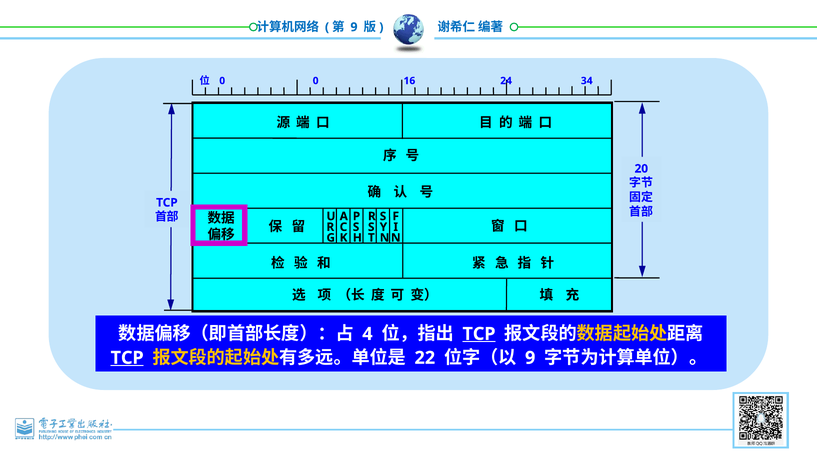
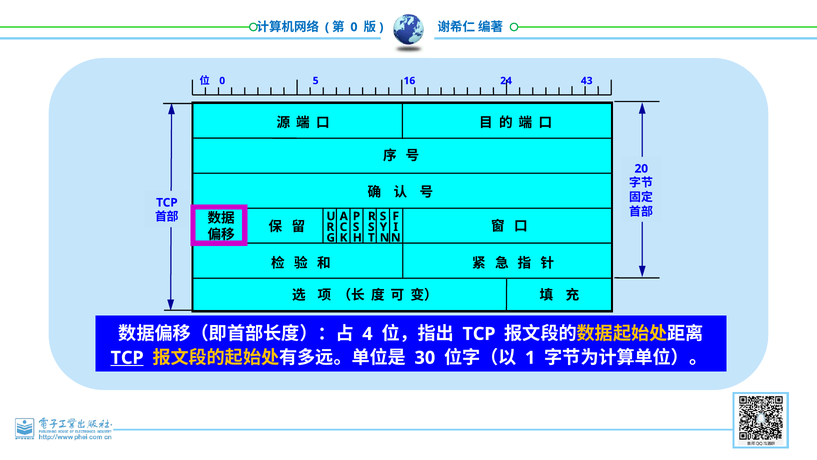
9 at (354, 27): 9 -> 0
0 0: 0 -> 5
34: 34 -> 43
TCP at (479, 334) underline: present -> none
22: 22 -> 30
9 at (530, 358): 9 -> 1
